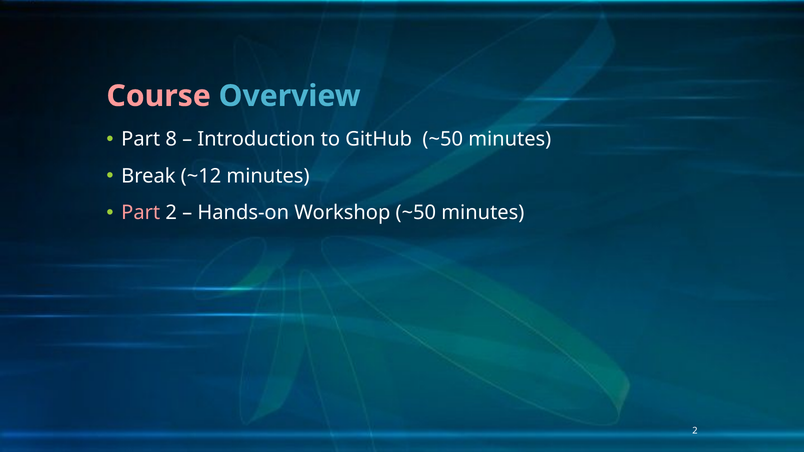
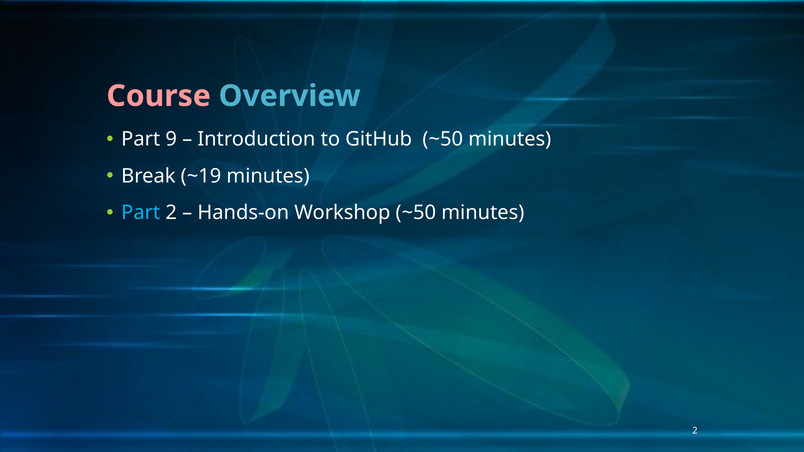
8: 8 -> 9
~12: ~12 -> ~19
Part at (141, 213) colour: pink -> light blue
